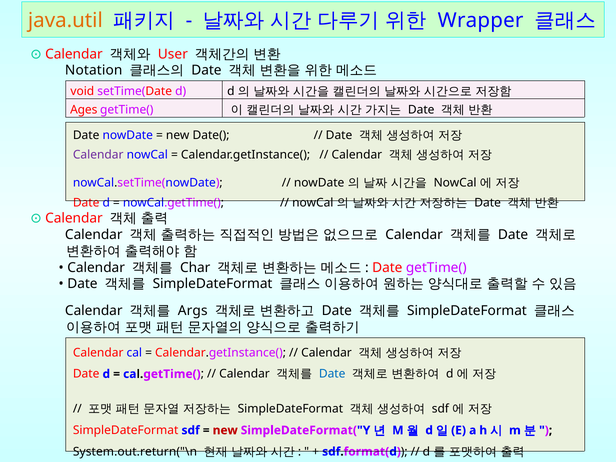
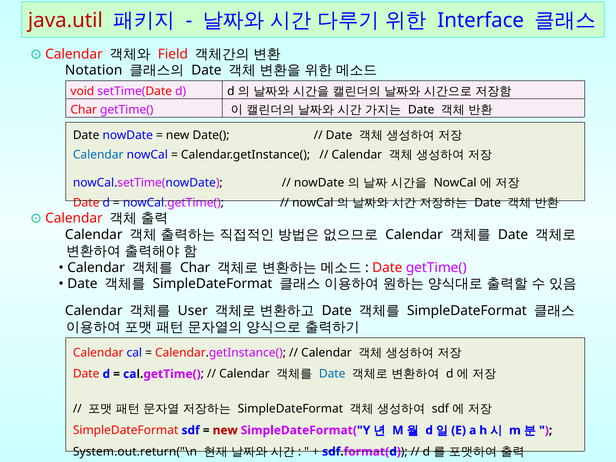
java.util colour: orange -> red
Wrapper: Wrapper -> Interface
User: User -> Field
Ages at (84, 110): Ages -> Char
Calendar at (98, 155) colour: purple -> blue
Args: Args -> User
